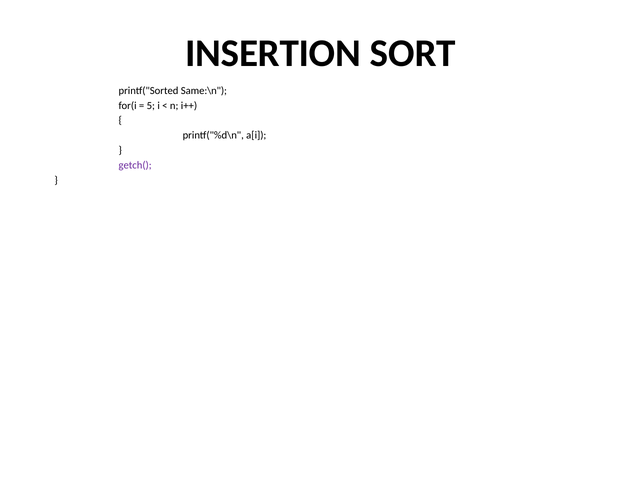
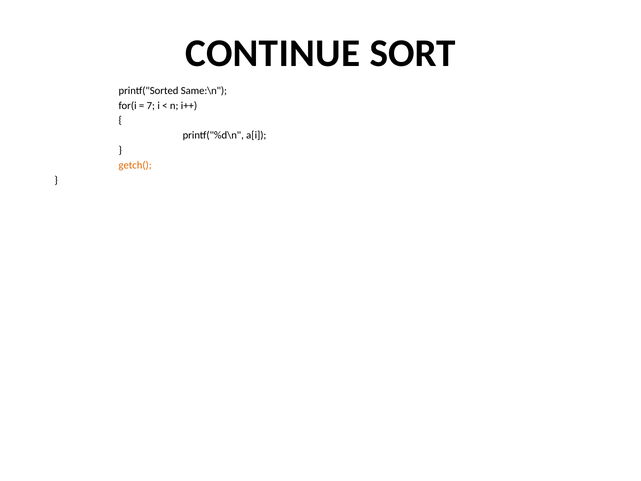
INSERTION: INSERTION -> CONTINUE
5: 5 -> 7
getch( colour: purple -> orange
